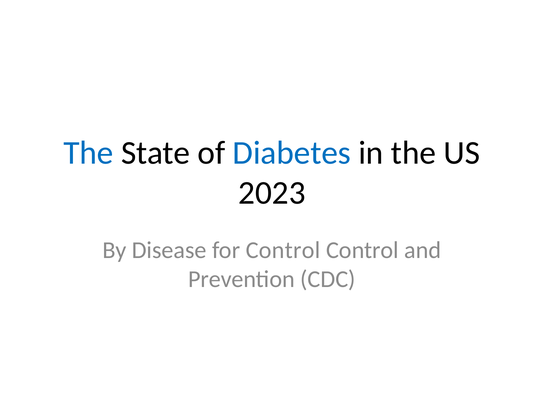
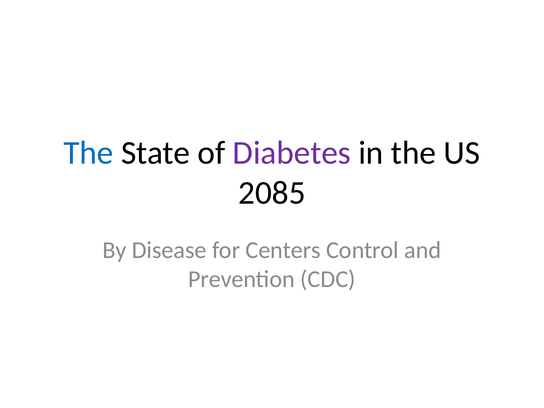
Diabetes colour: blue -> purple
2023: 2023 -> 2085
for Control: Control -> Centers
